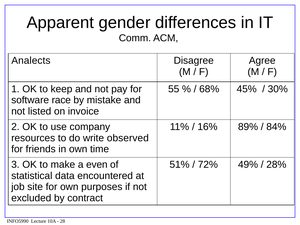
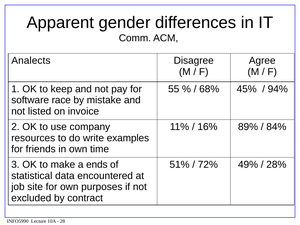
30%: 30% -> 94%
observed: observed -> examples
even: even -> ends
